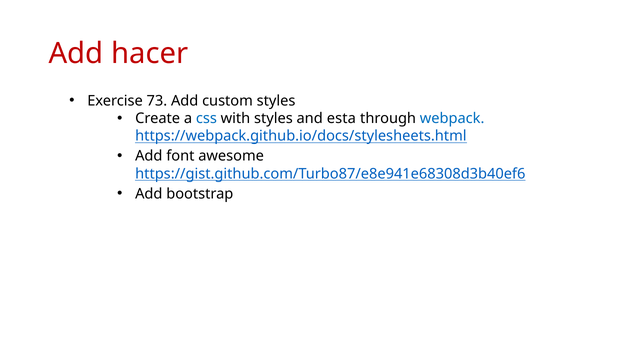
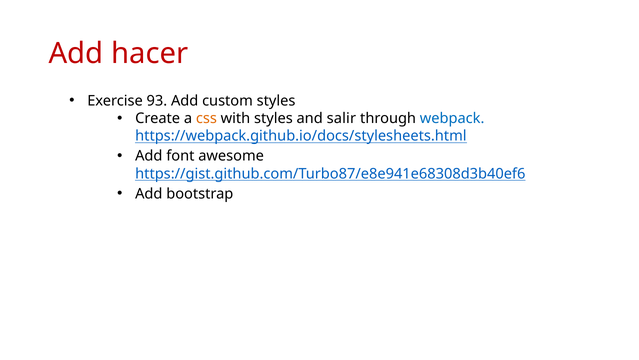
73: 73 -> 93
css colour: blue -> orange
esta: esta -> salir
